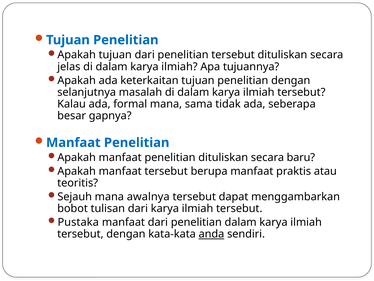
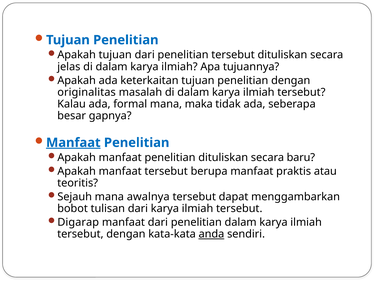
selanjutnya: selanjutnya -> originalitas
sama: sama -> maka
Manfaat at (73, 142) underline: none -> present
Pustaka: Pustaka -> Digarap
